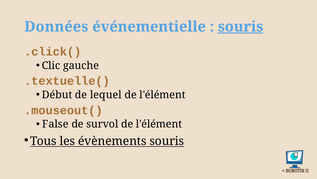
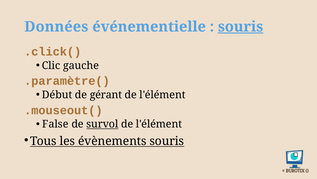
.textuelle(: .textuelle( -> .paramètre(
lequel: lequel -> gérant
survol underline: none -> present
